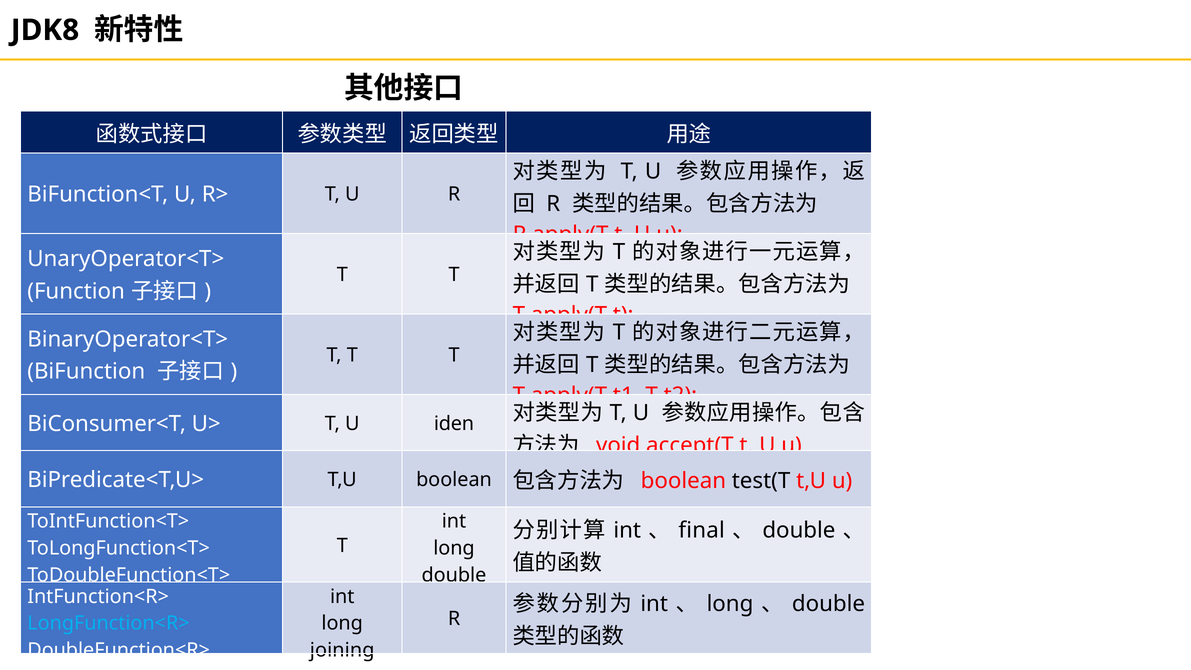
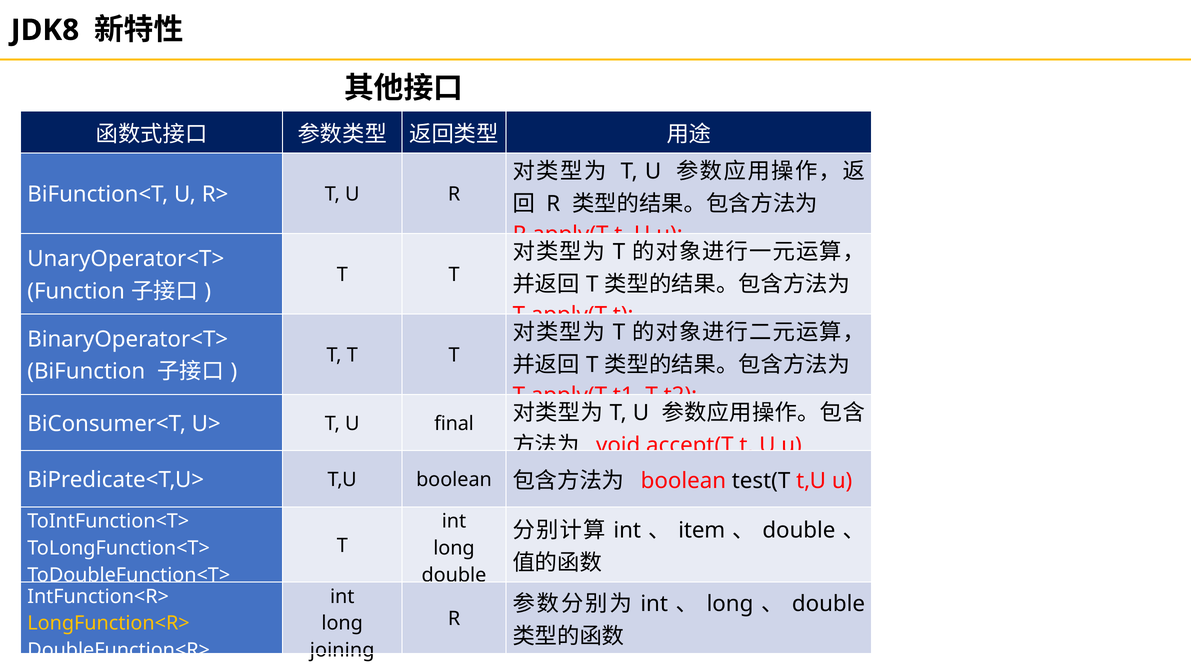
iden: iden -> final
final: final -> item
LongFunction<R> colour: light blue -> yellow
